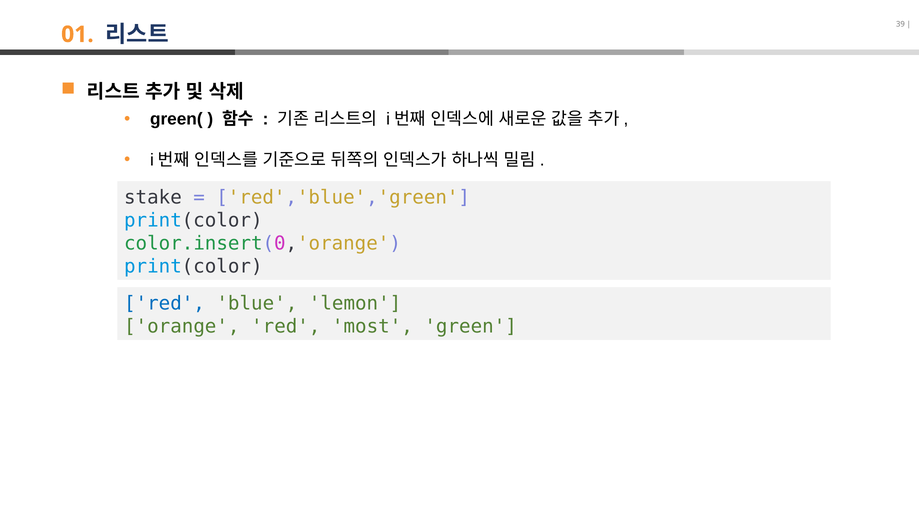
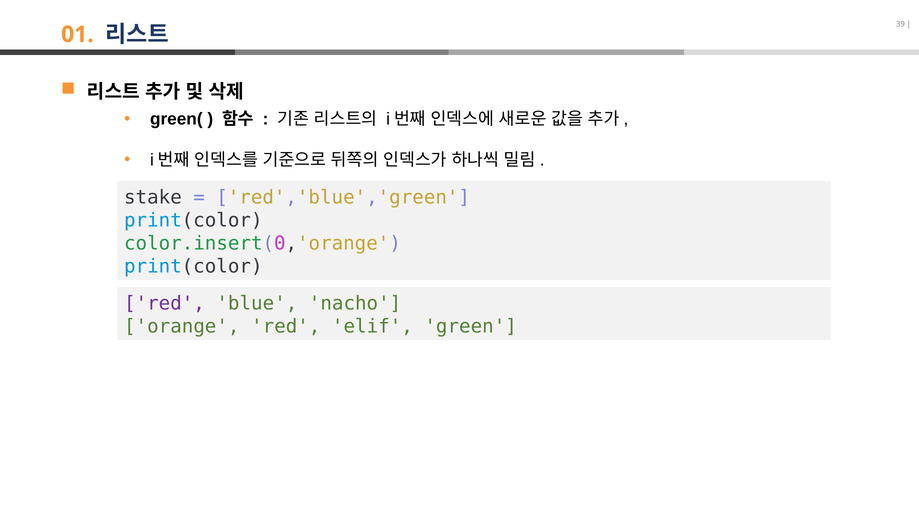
red at (164, 303) colour: blue -> purple
lemon: lemon -> nacho
most: most -> elif
